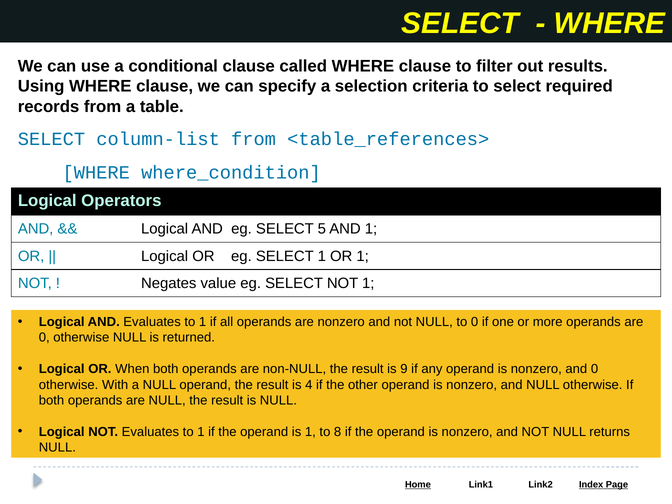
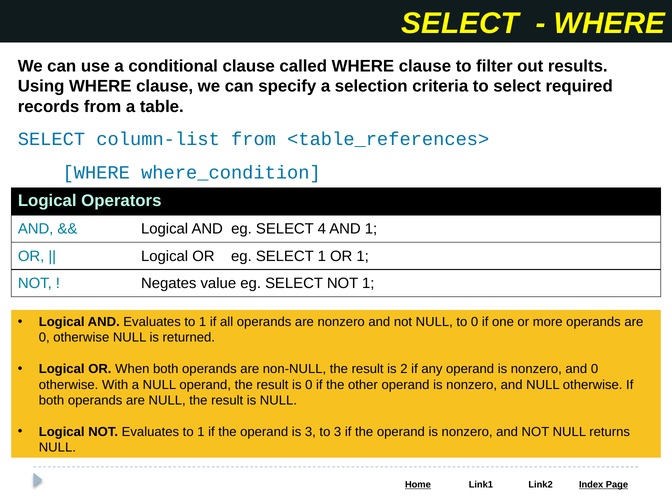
5: 5 -> 4
9: 9 -> 2
is 4: 4 -> 0
is 1: 1 -> 3
to 8: 8 -> 3
